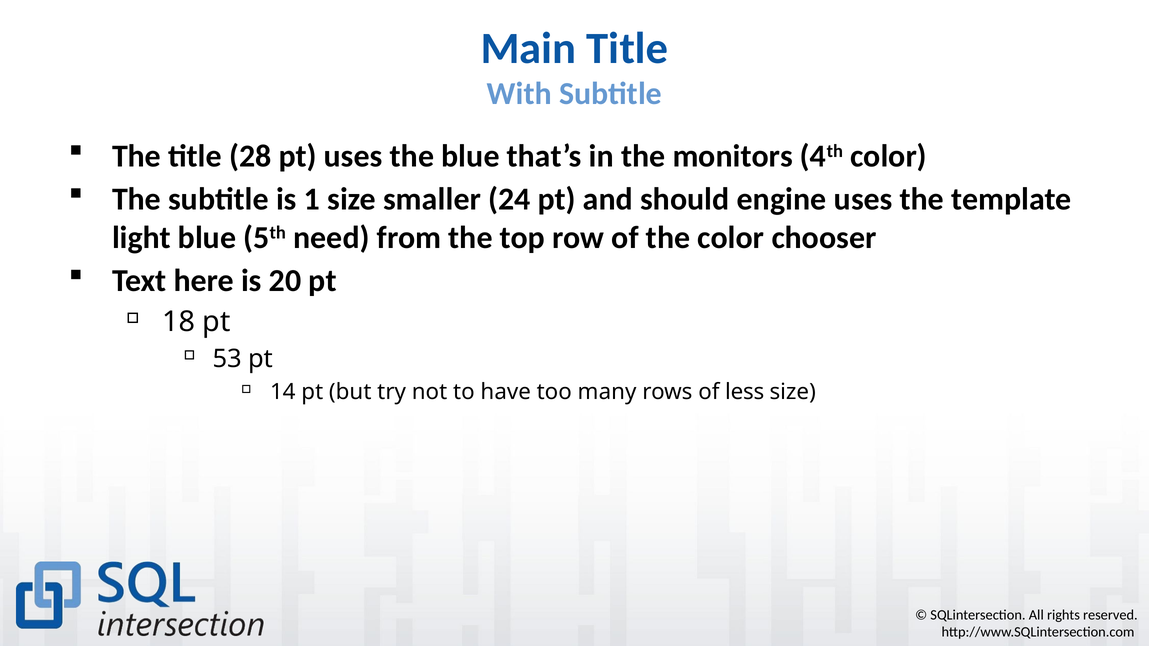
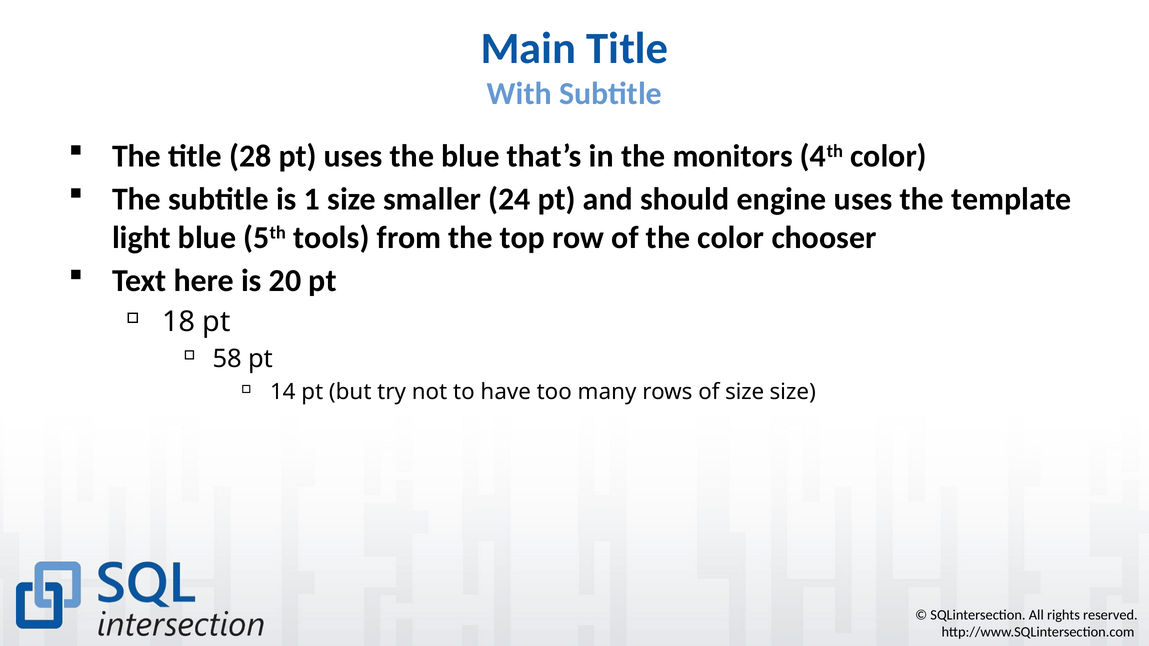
need: need -> tools
53: 53 -> 58
of less: less -> size
